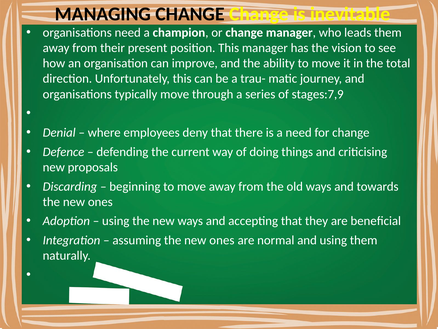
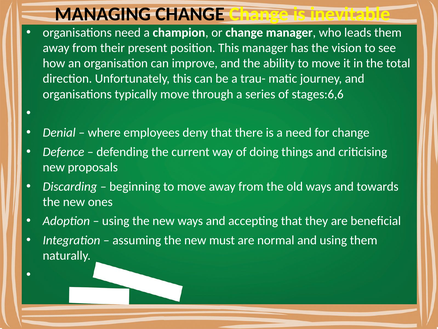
stages:7,9: stages:7,9 -> stages:6,6
assuming the new ones: ones -> must
